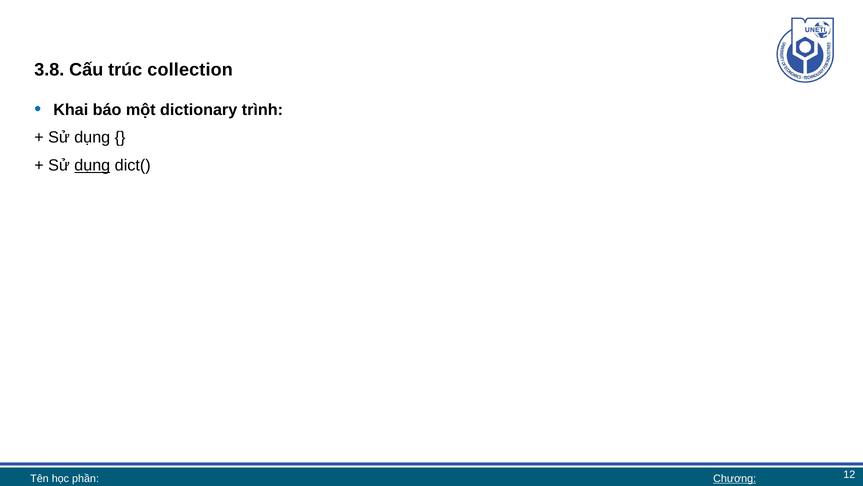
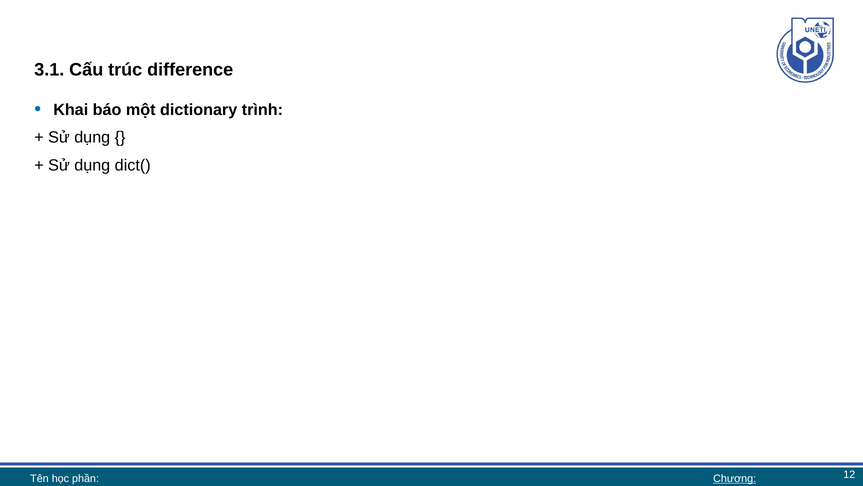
3.8: 3.8 -> 3.1
collection: collection -> difference
dụng at (92, 165) underline: present -> none
